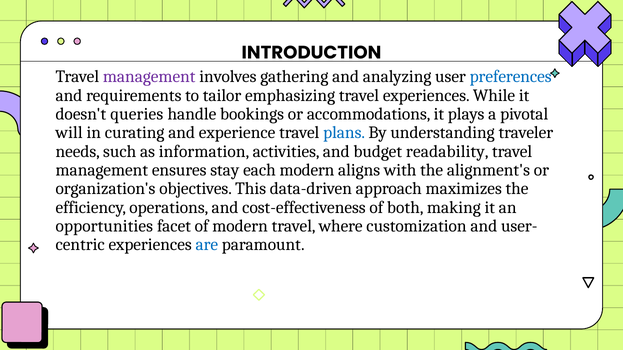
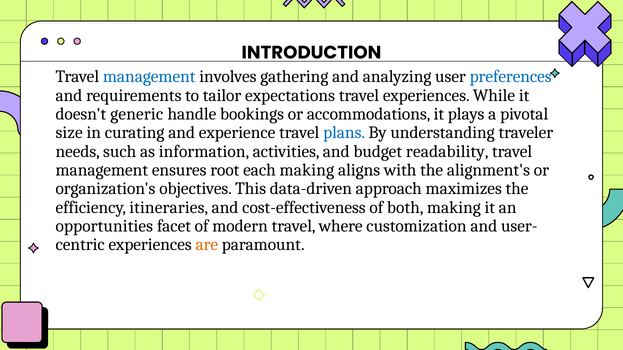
management at (149, 77) colour: purple -> blue
emphasizing: emphasizing -> expectations
queries: queries -> generic
will: will -> size
stay: stay -> root
each modern: modern -> making
operations: operations -> itineraries
are colour: blue -> orange
